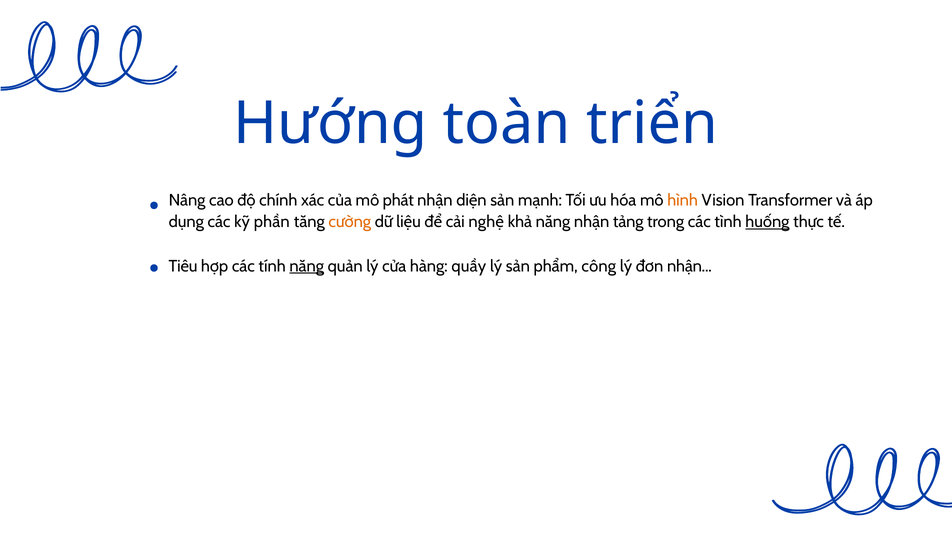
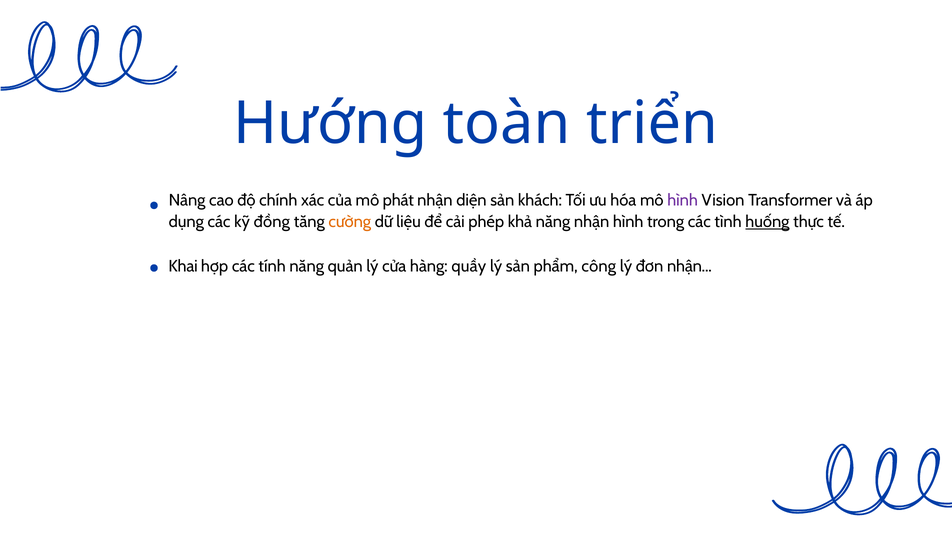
mạnh: mạnh -> khách
hình at (683, 200) colour: orange -> purple
phần: phần -> đồng
nghệ: nghệ -> phép
nhận tảng: tảng -> hình
Tiêu: Tiêu -> Khai
năng at (307, 266) underline: present -> none
